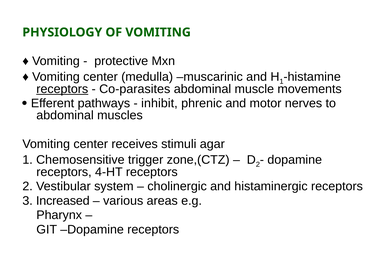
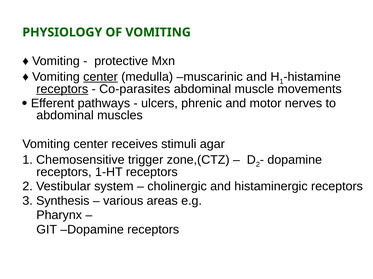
center at (100, 77) underline: none -> present
inhibit: inhibit -> ulcers
4-HT: 4-HT -> 1-HT
Increased: Increased -> Synthesis
